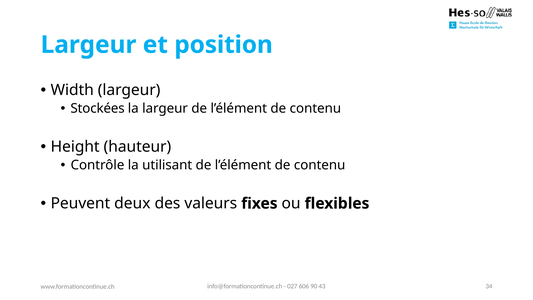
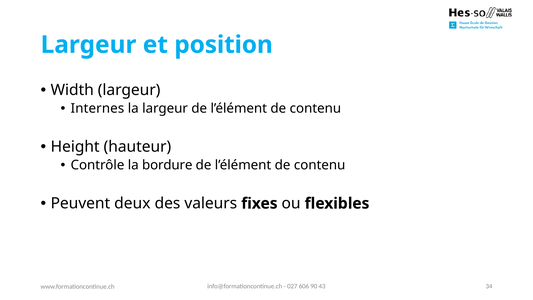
Stockées: Stockées -> Internes
utilisant: utilisant -> bordure
